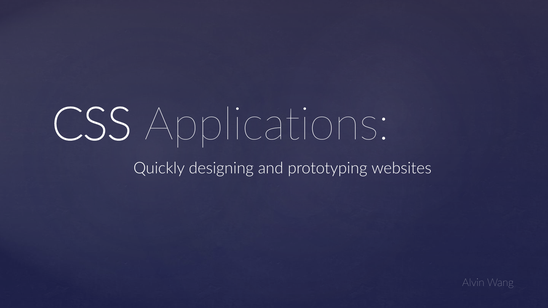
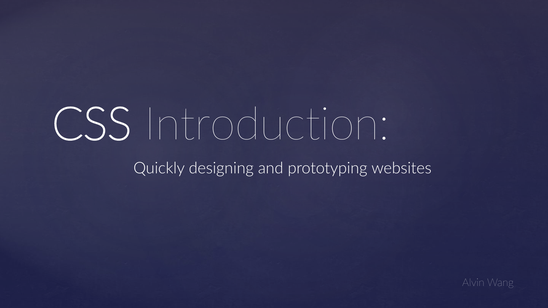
Applications: Applications -> Introduction
